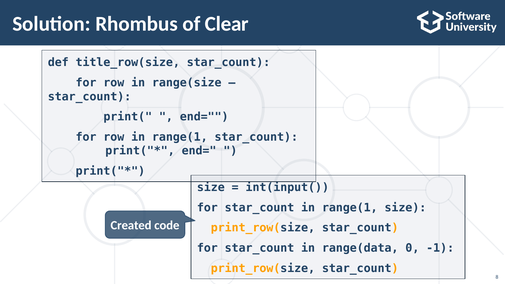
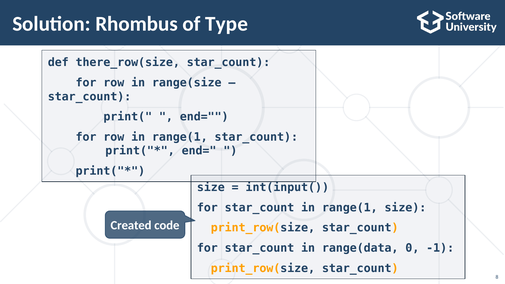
Clear: Clear -> Type
title_row(size: title_row(size -> there_row(size
